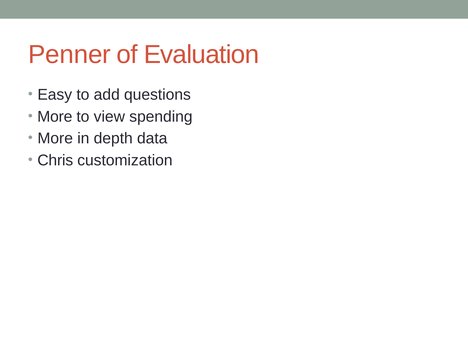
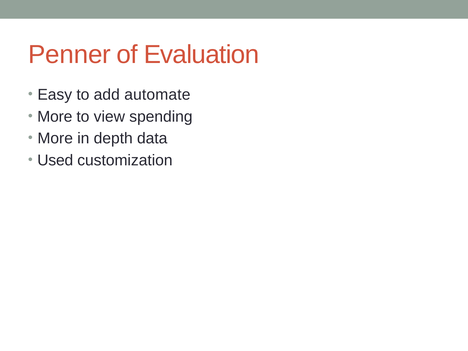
questions: questions -> automate
Chris: Chris -> Used
